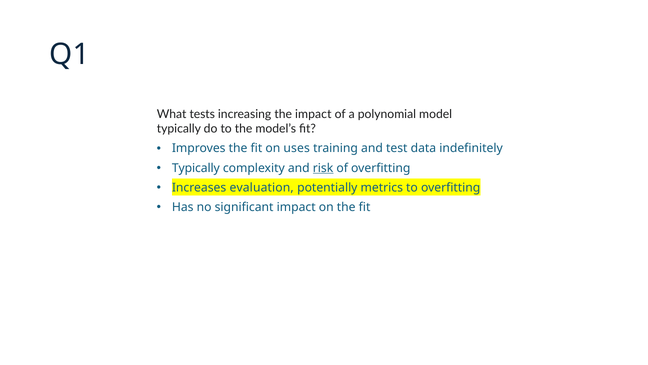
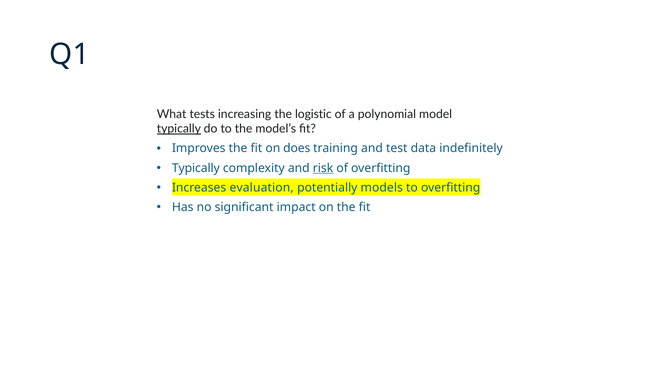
the impact: impact -> logistic
typically at (179, 129) underline: none -> present
uses: uses -> does
metrics: metrics -> models
